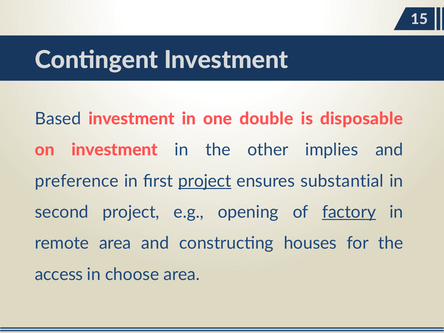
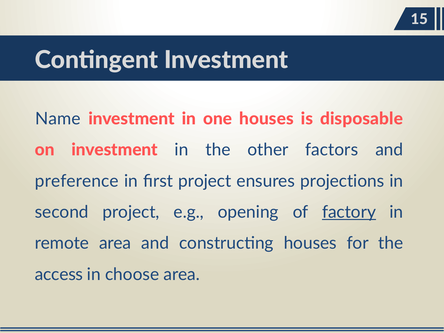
Based: Based -> Name
one double: double -> houses
implies: implies -> factors
project at (205, 181) underline: present -> none
substantial: substantial -> projections
